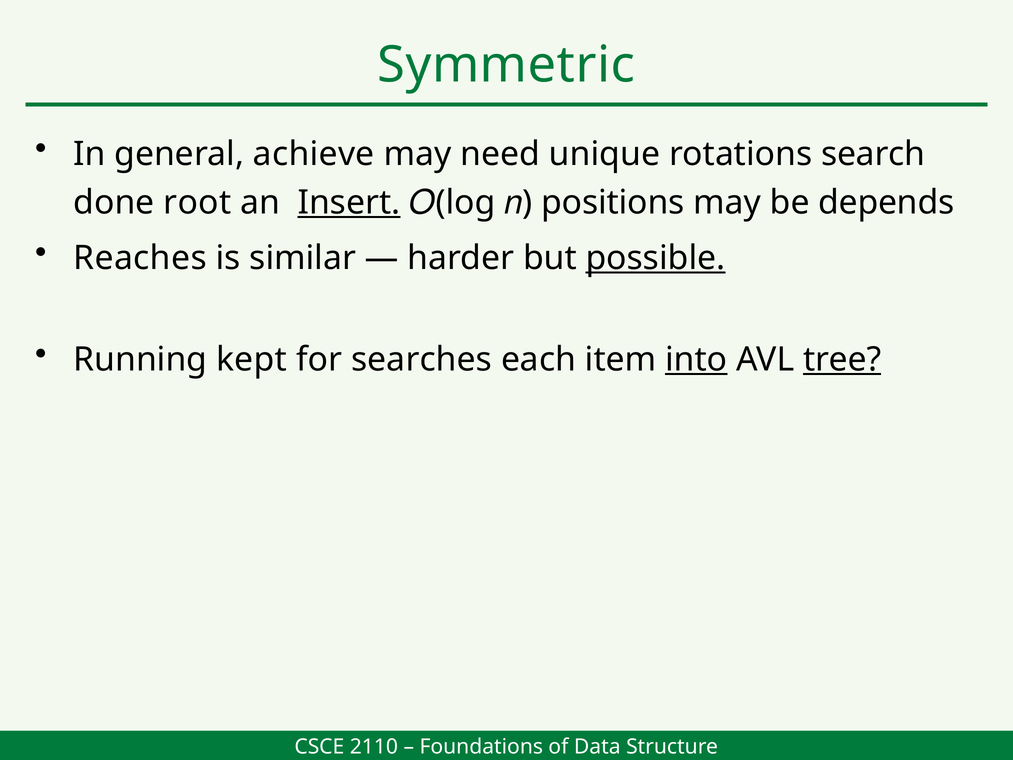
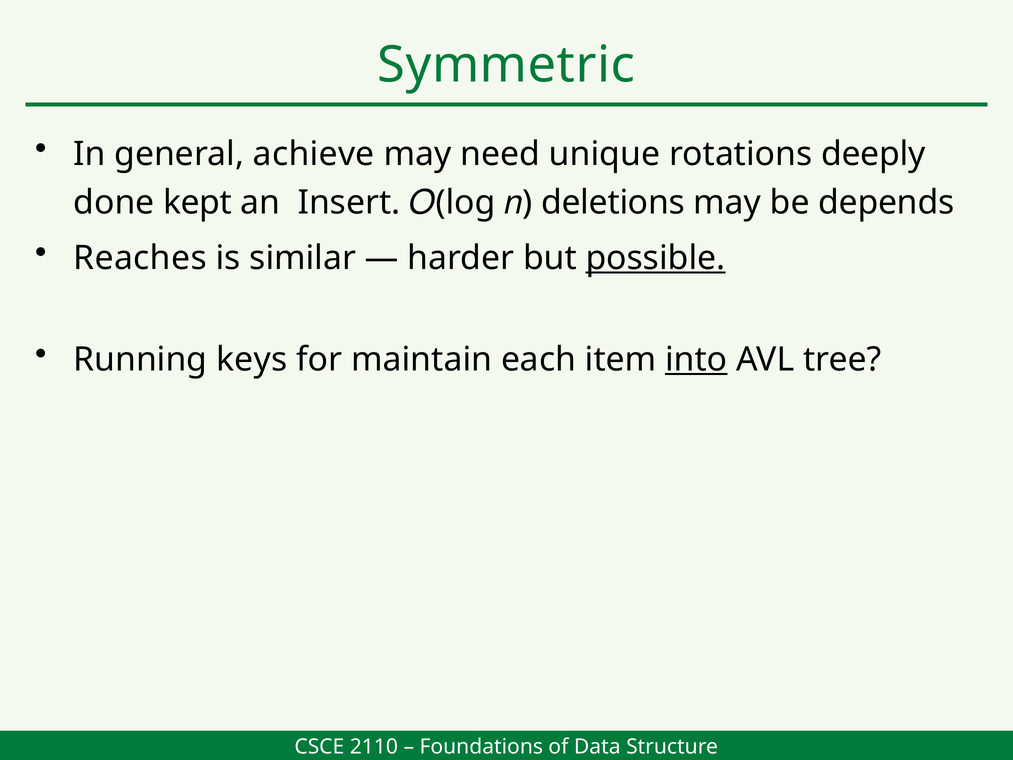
search: search -> deeply
root: root -> kept
Insert underline: present -> none
positions: positions -> deletions
kept: kept -> keys
searches: searches -> maintain
tree underline: present -> none
